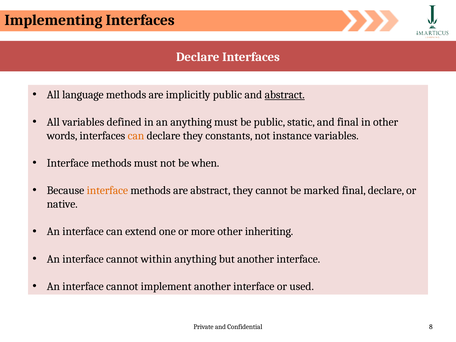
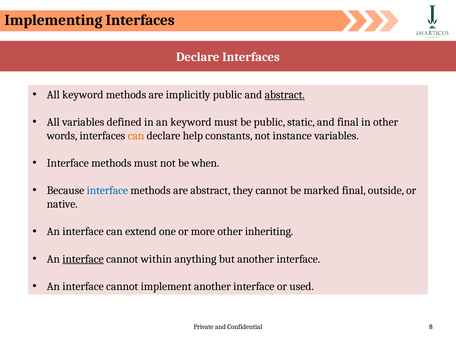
All language: language -> keyword
an anything: anything -> keyword
declare they: they -> help
interface at (107, 191) colour: orange -> blue
final declare: declare -> outside
interface at (83, 259) underline: none -> present
